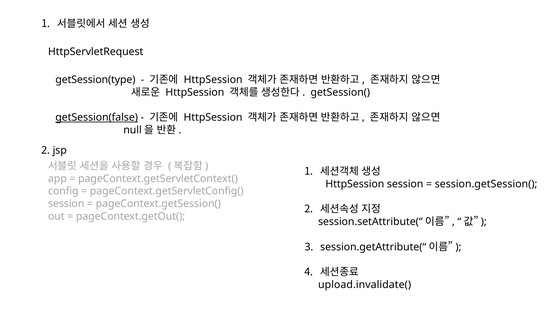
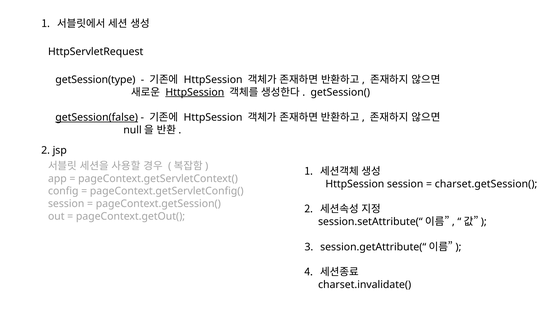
HttpSession at (195, 92) underline: none -> present
session.getSession(: session.getSession( -> charset.getSession(
upload.invalidate(: upload.invalidate( -> charset.invalidate(
